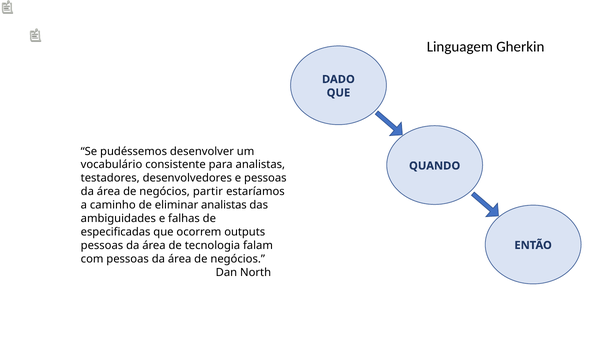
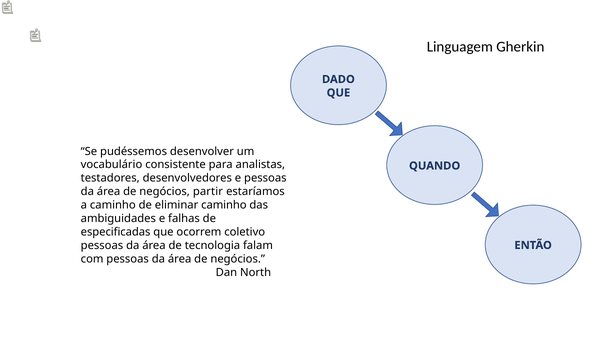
eliminar analistas: analistas -> caminho
outputs: outputs -> coletivo
